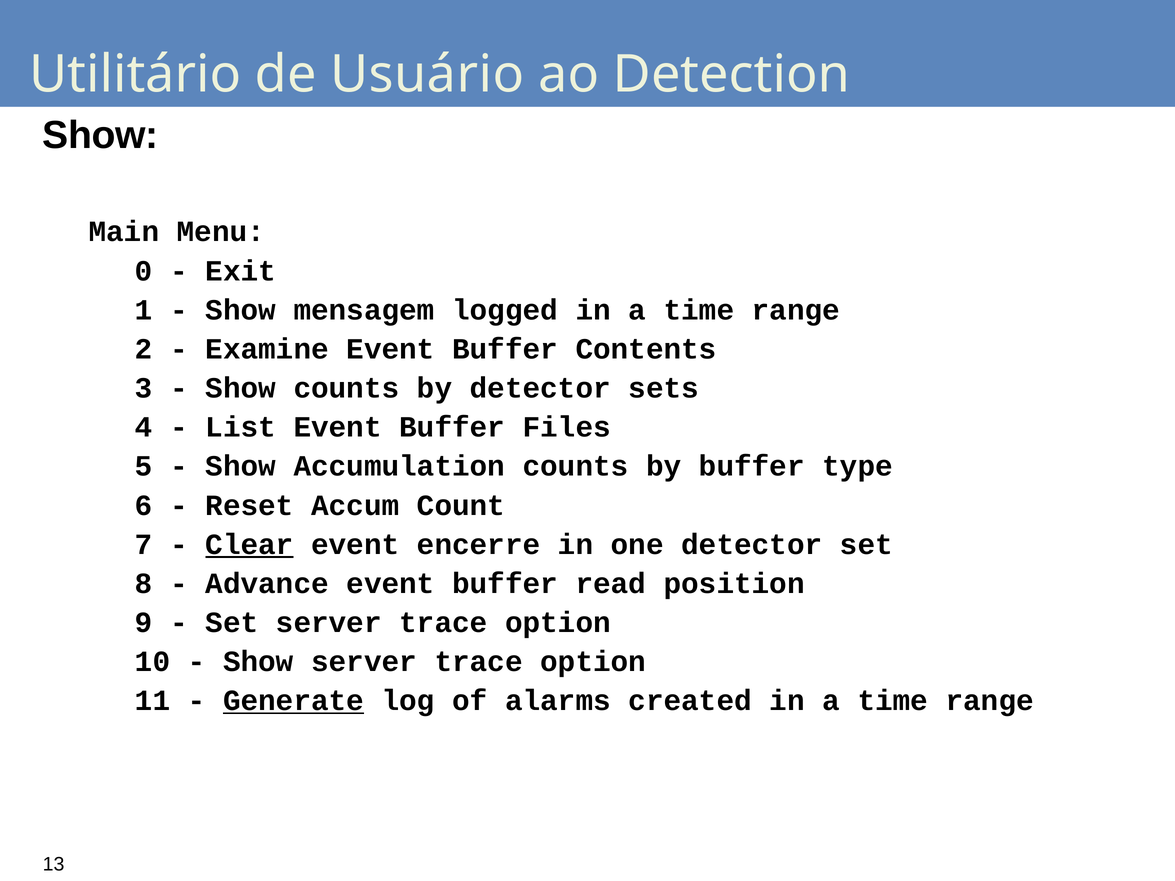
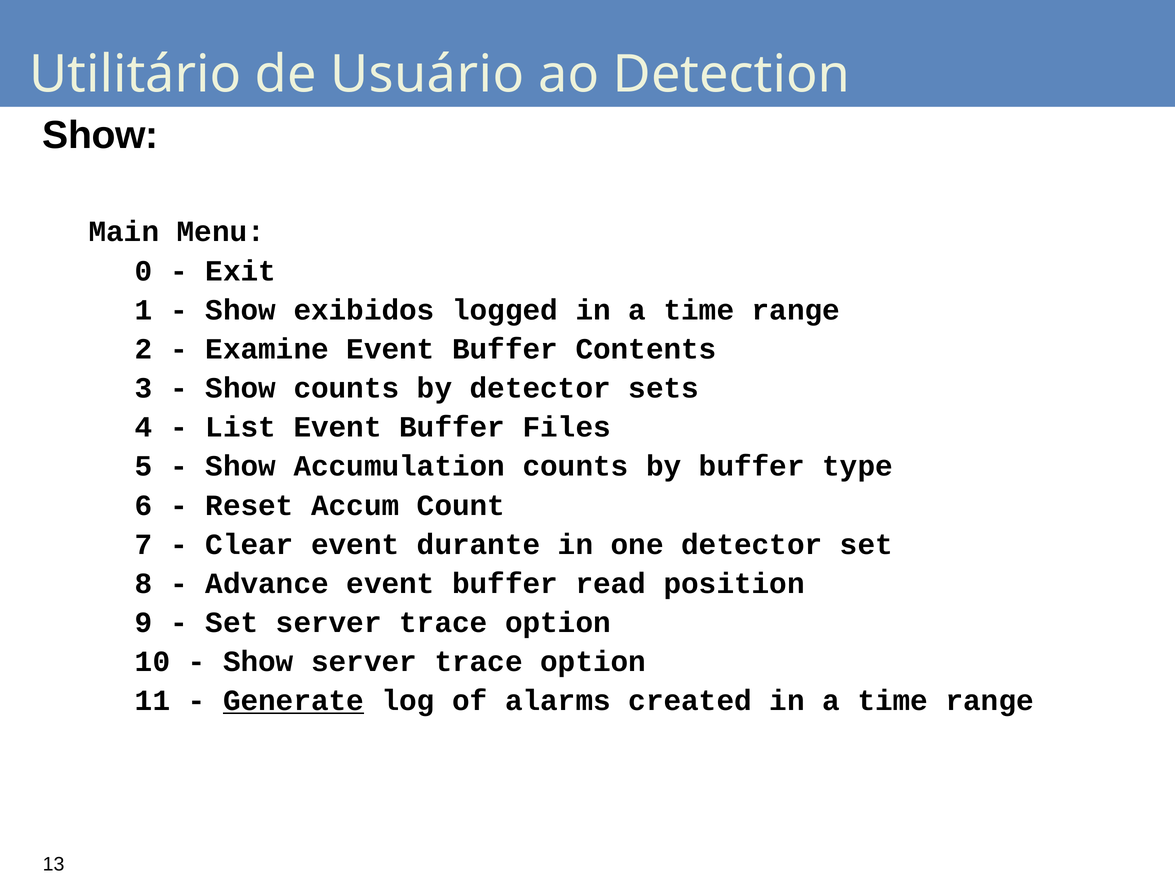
mensagem: mensagem -> exibidos
Clear underline: present -> none
encerre: encerre -> durante
